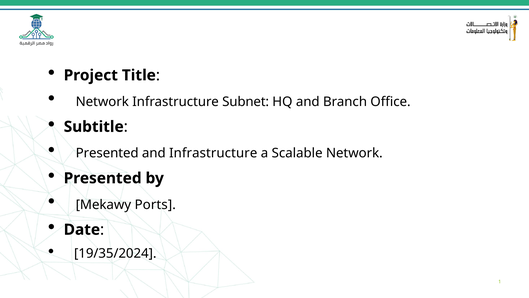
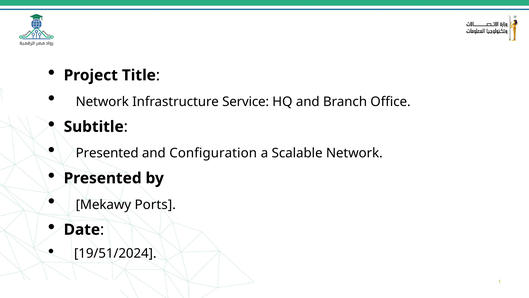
Subnet: Subnet -> Service
and Infrastructure: Infrastructure -> Configuration
19/35/2024: 19/35/2024 -> 19/51/2024
